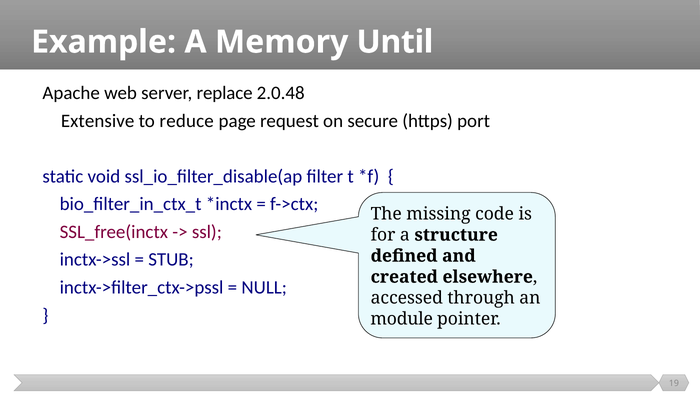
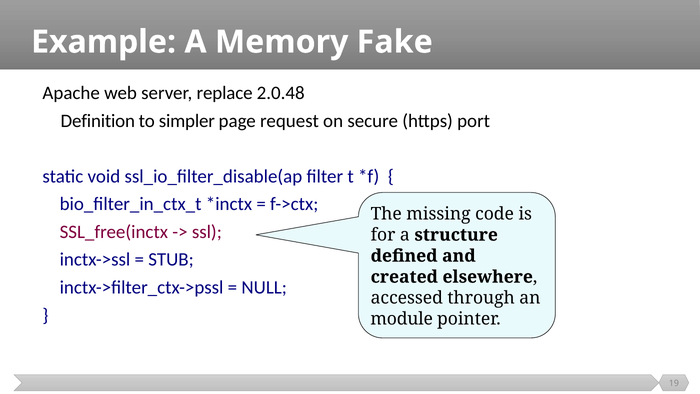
Until: Until -> Fake
Extensive: Extensive -> Definition
reduce: reduce -> simpler
